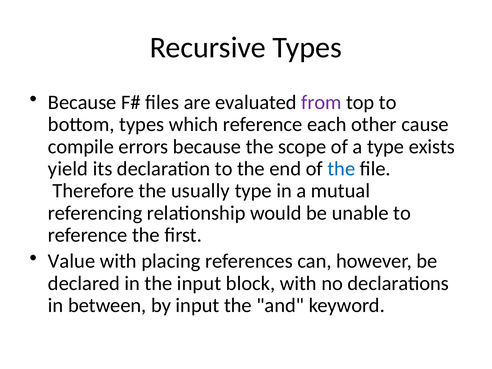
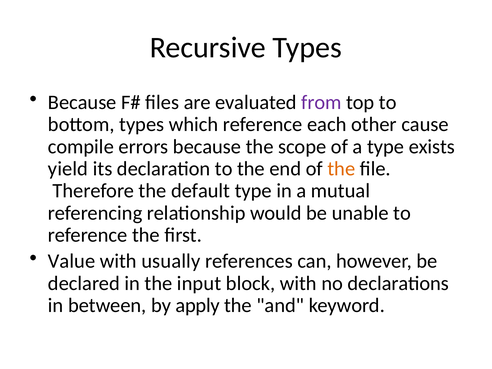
the at (341, 169) colour: blue -> orange
usually: usually -> default
placing: placing -> usually
by input: input -> apply
